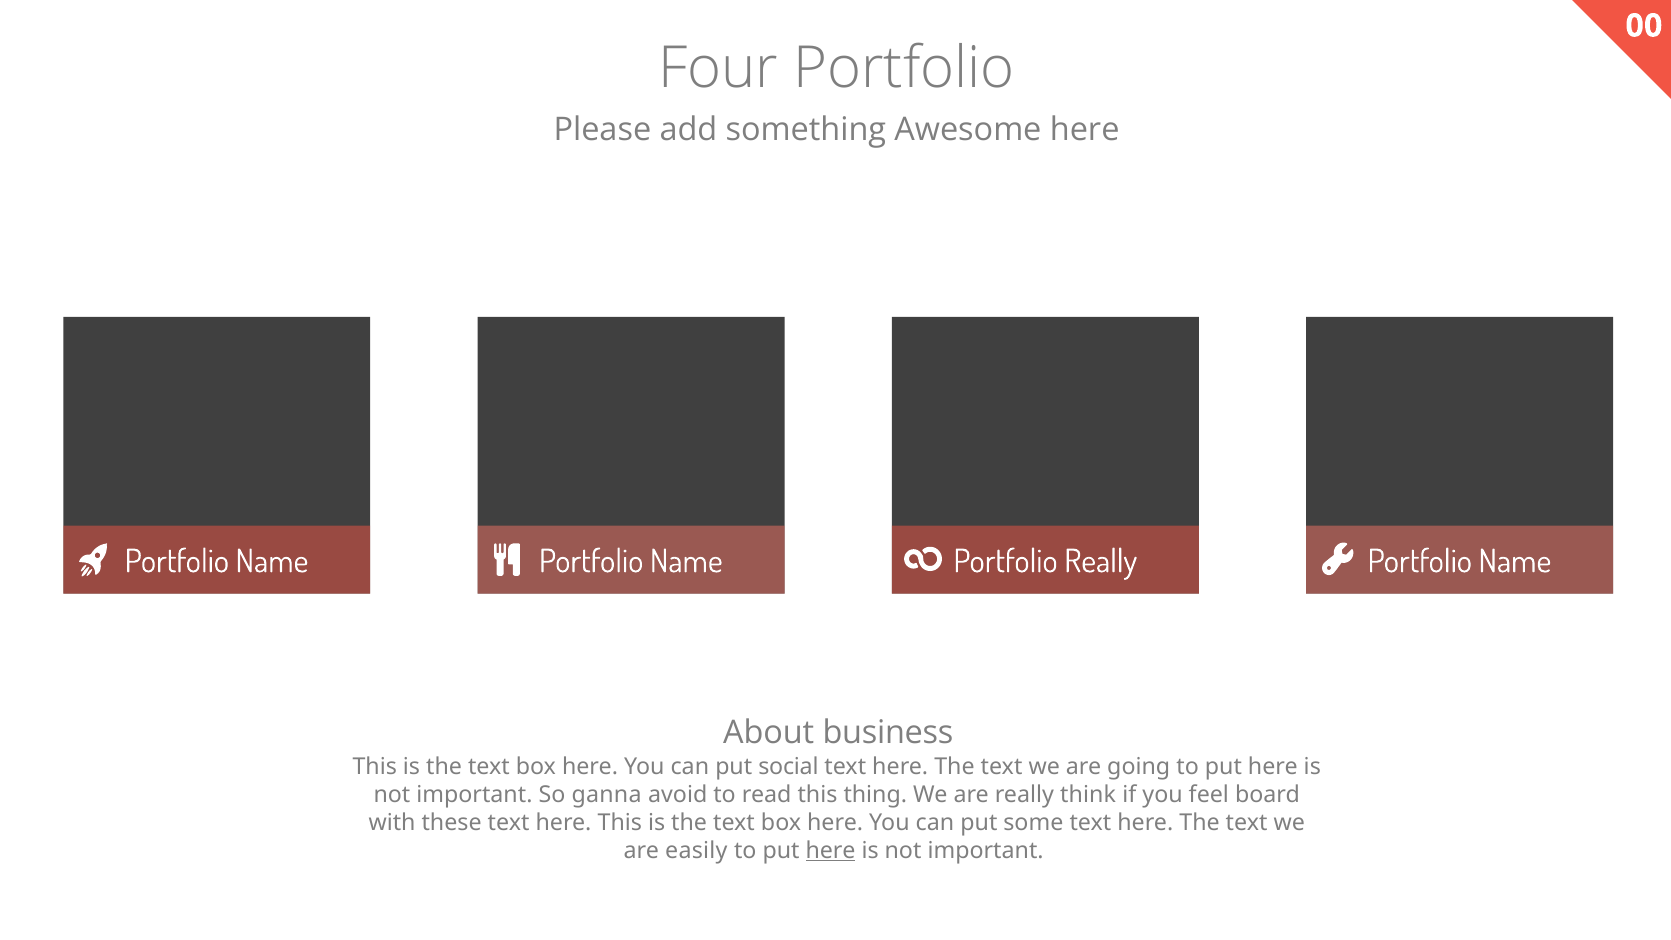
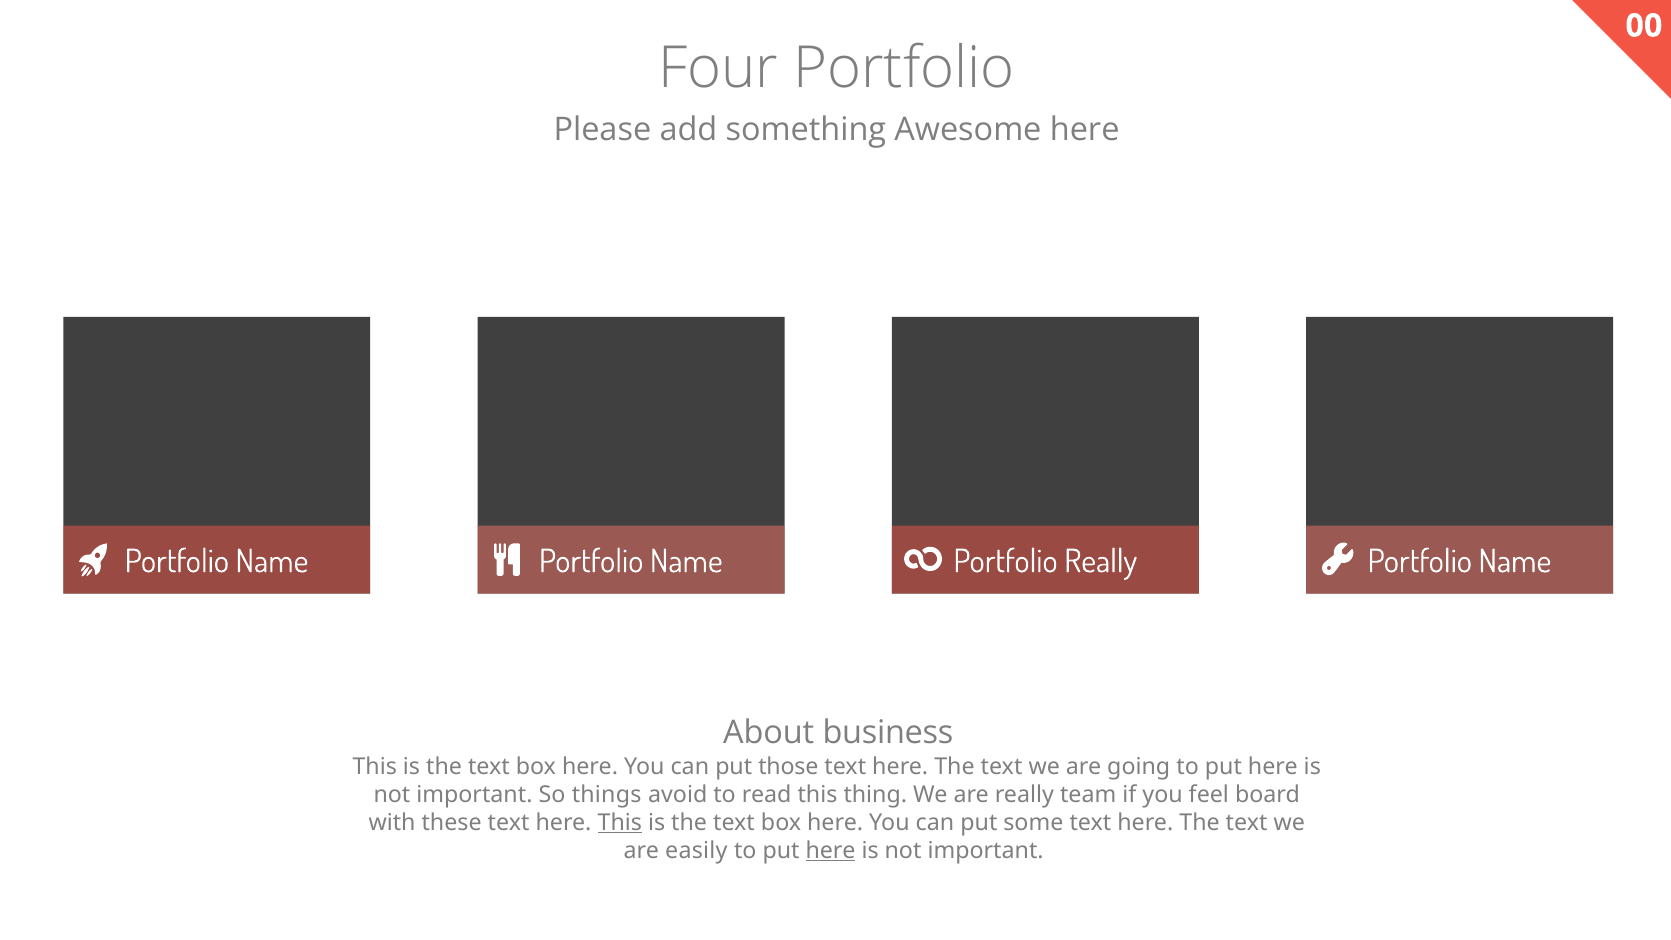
social: social -> those
ganna: ganna -> things
think: think -> team
This at (620, 823) underline: none -> present
